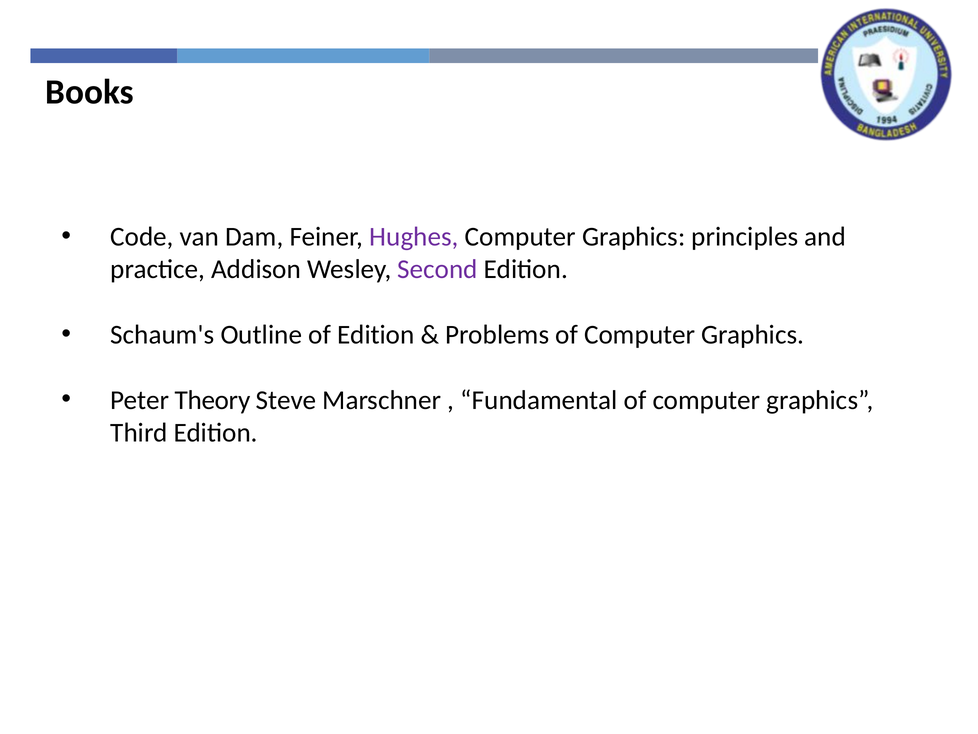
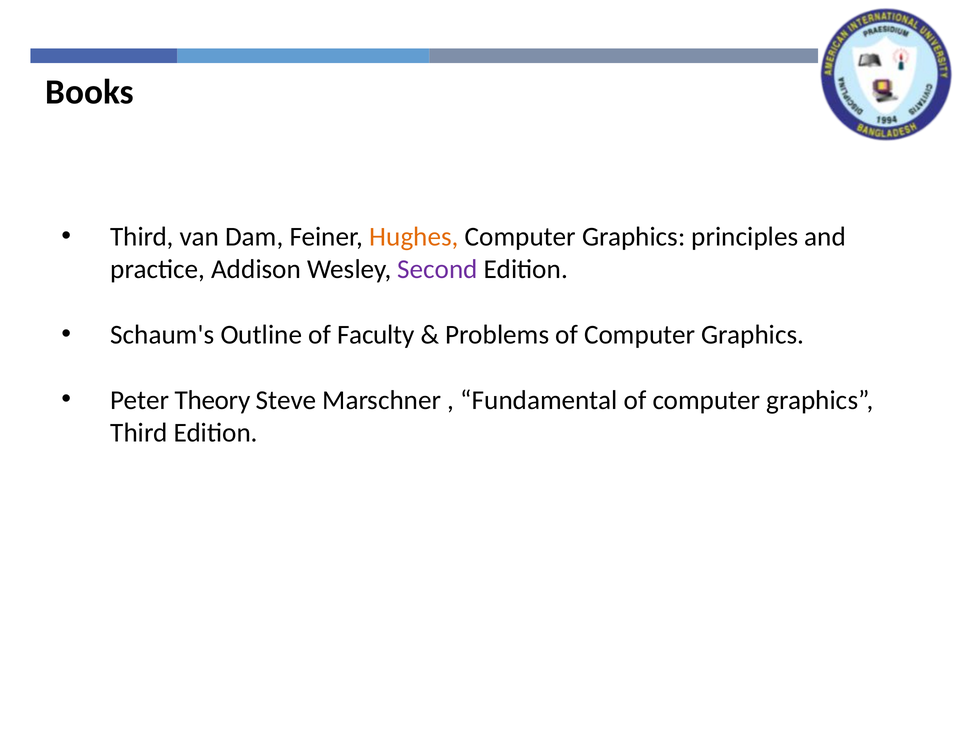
Code at (142, 237): Code -> Third
Hughes colour: purple -> orange
of Edition: Edition -> Faculty
